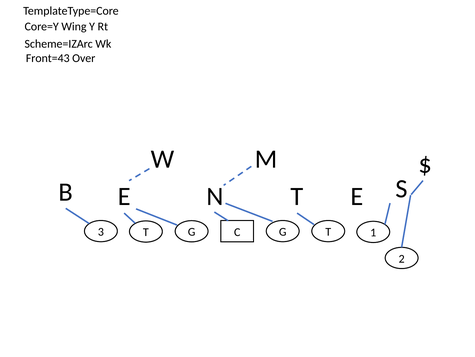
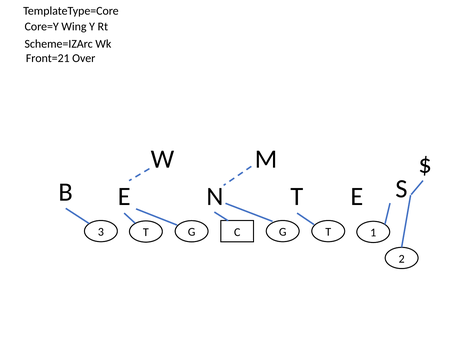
Front=43: Front=43 -> Front=21
